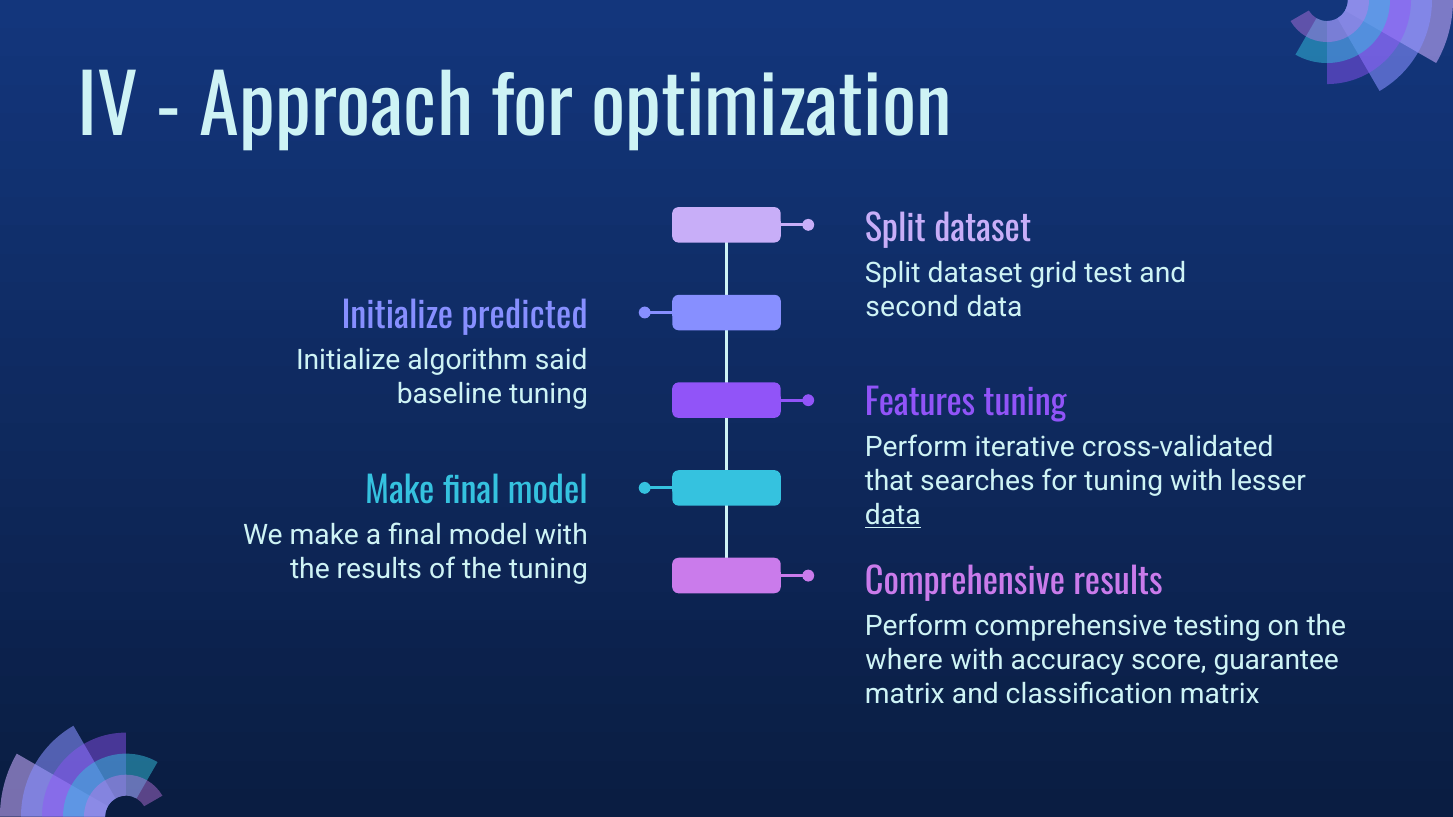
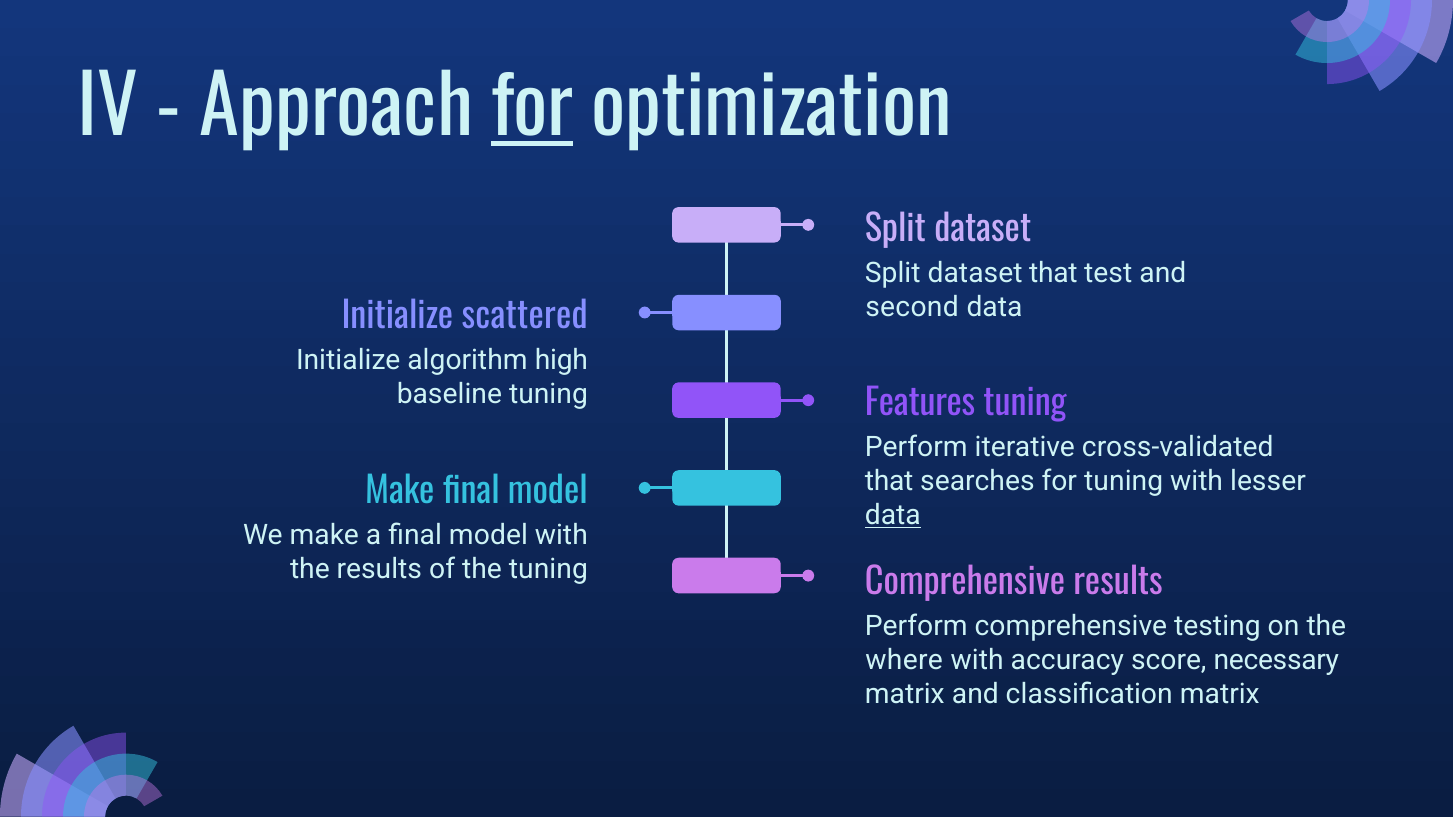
for at (532, 109) underline: none -> present
dataset grid: grid -> that
predicted: predicted -> scattered
said: said -> high
guarantee: guarantee -> necessary
